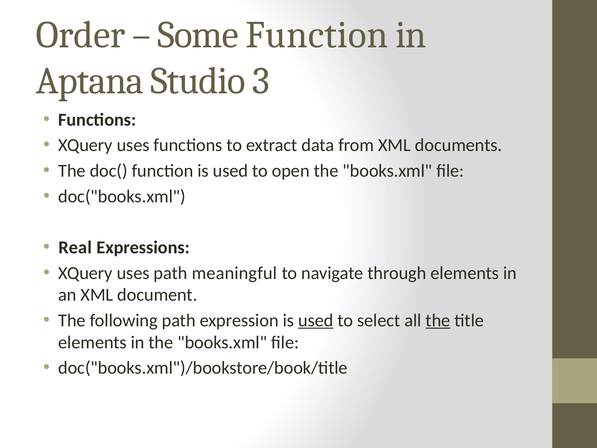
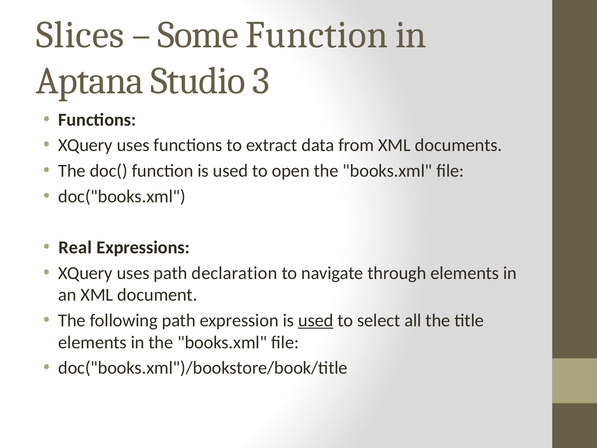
Order: Order -> Slices
meaningful: meaningful -> declaration
the at (438, 320) underline: present -> none
